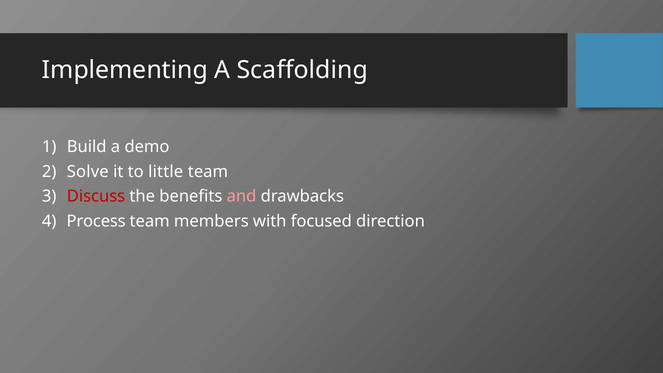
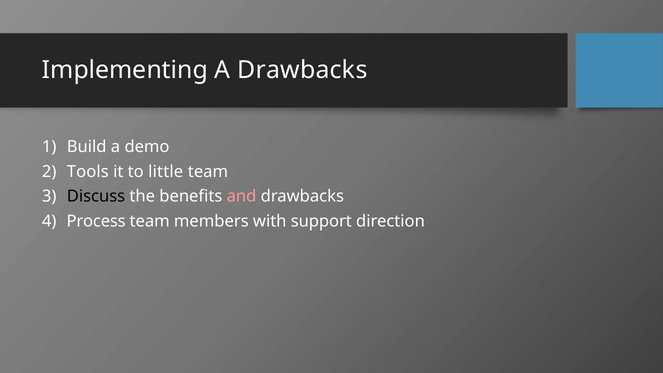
A Scaffolding: Scaffolding -> Drawbacks
Solve: Solve -> Tools
Discuss colour: red -> black
focused: focused -> support
